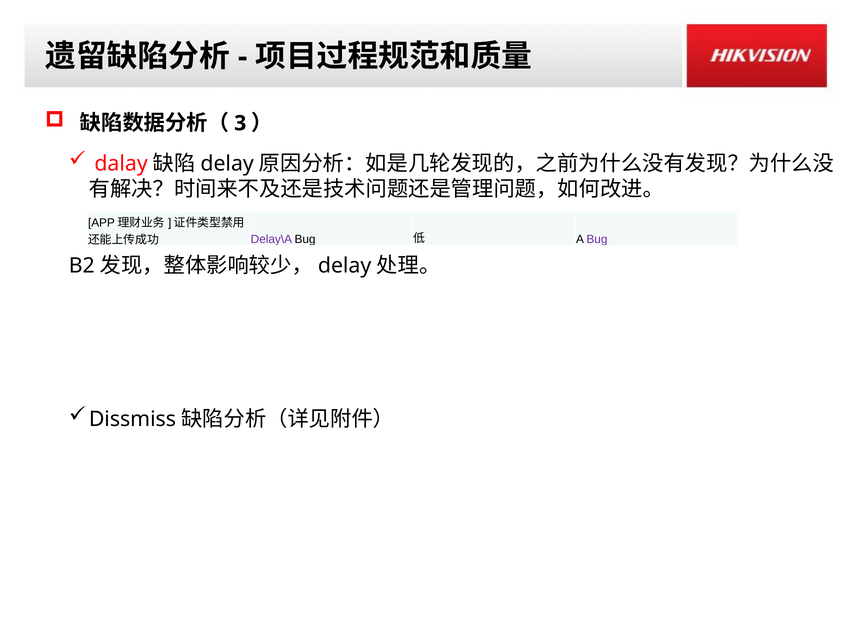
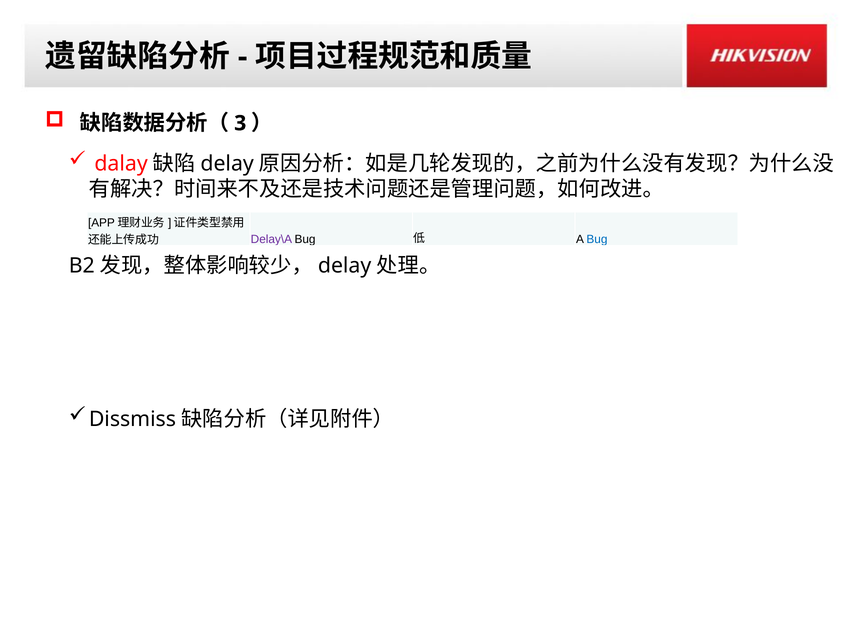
Bug at (597, 239) colour: purple -> blue
